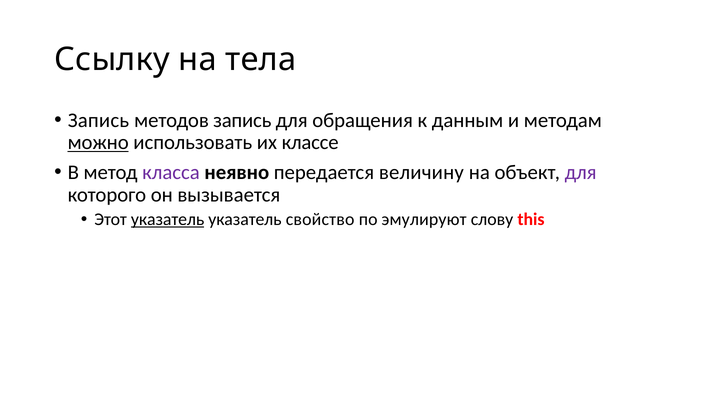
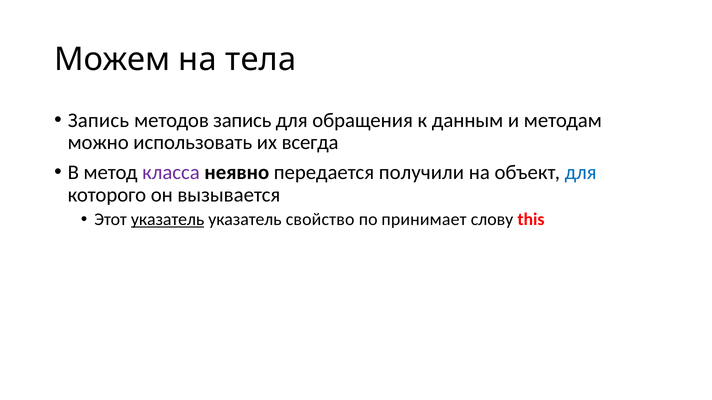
Ссылку: Ссылку -> Можем
можно underline: present -> none
классе: классе -> всегда
величину: величину -> получили
для at (581, 173) colour: purple -> blue
эмулируют: эмулируют -> принимает
